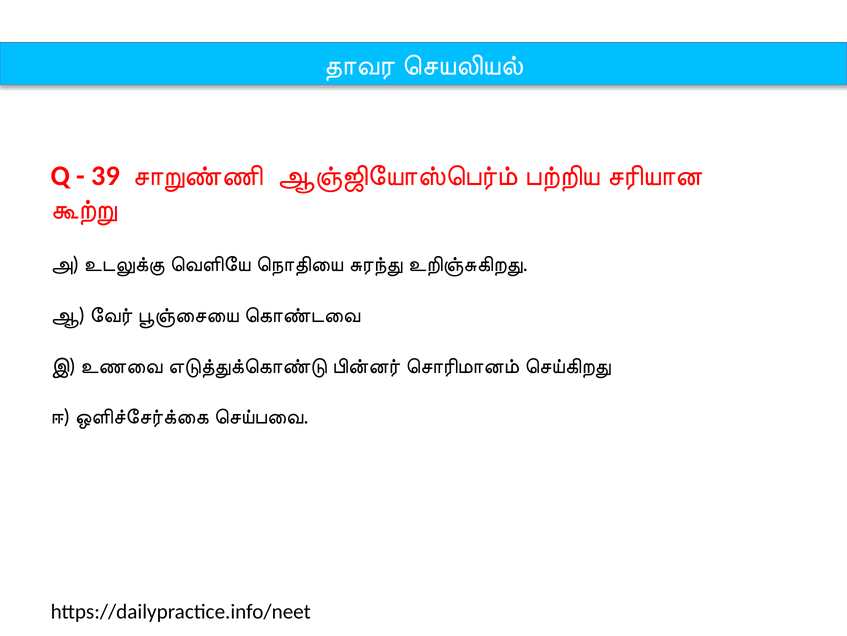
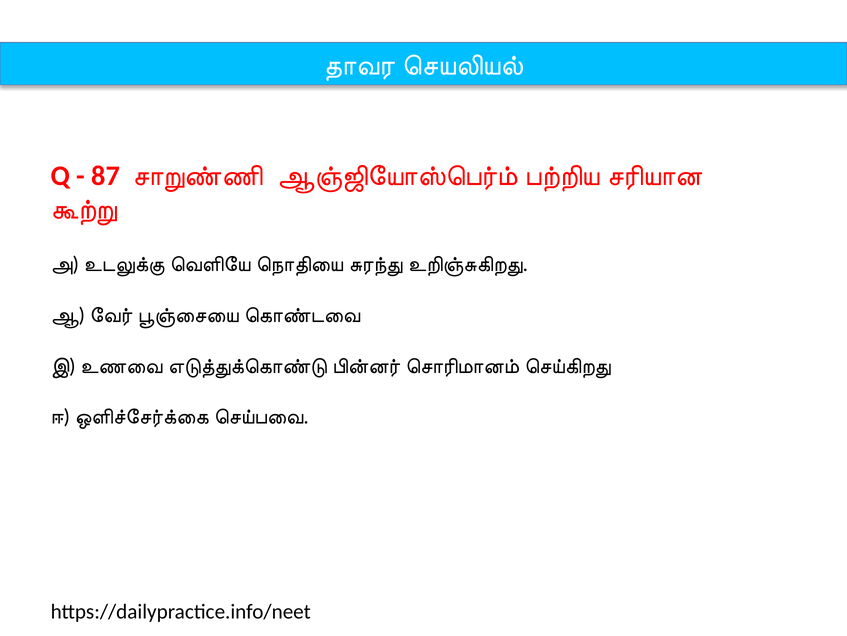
39: 39 -> 87
